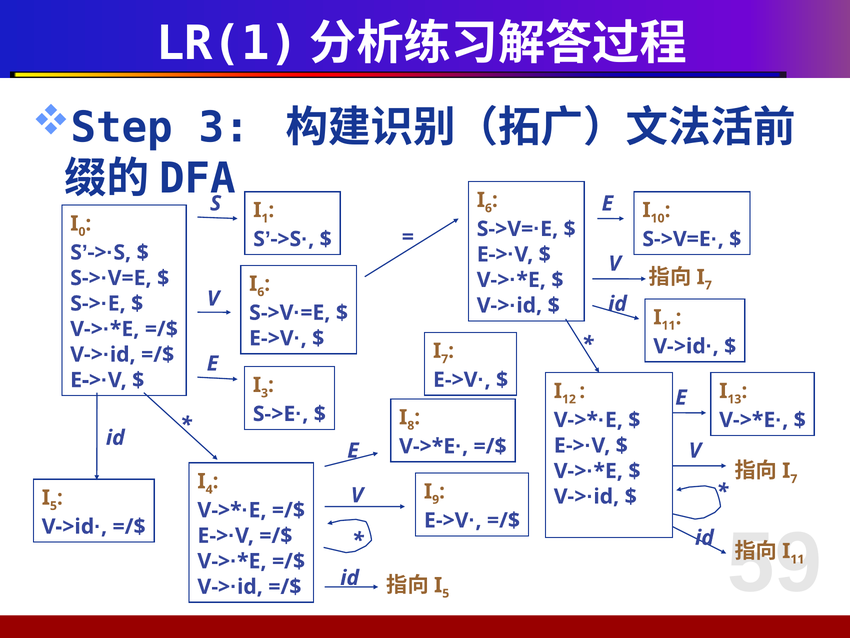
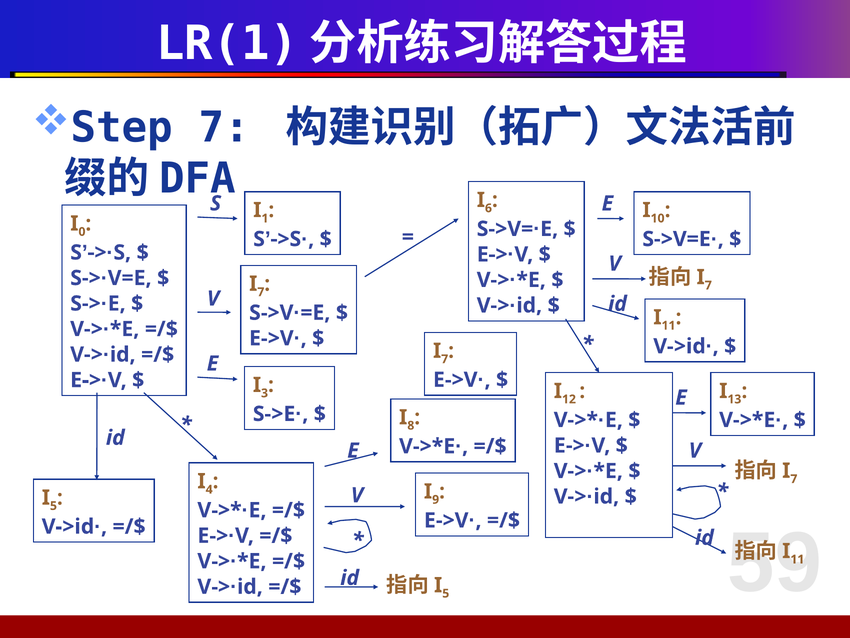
Step 3: 3 -> 7
6 at (261, 292): 6 -> 7
